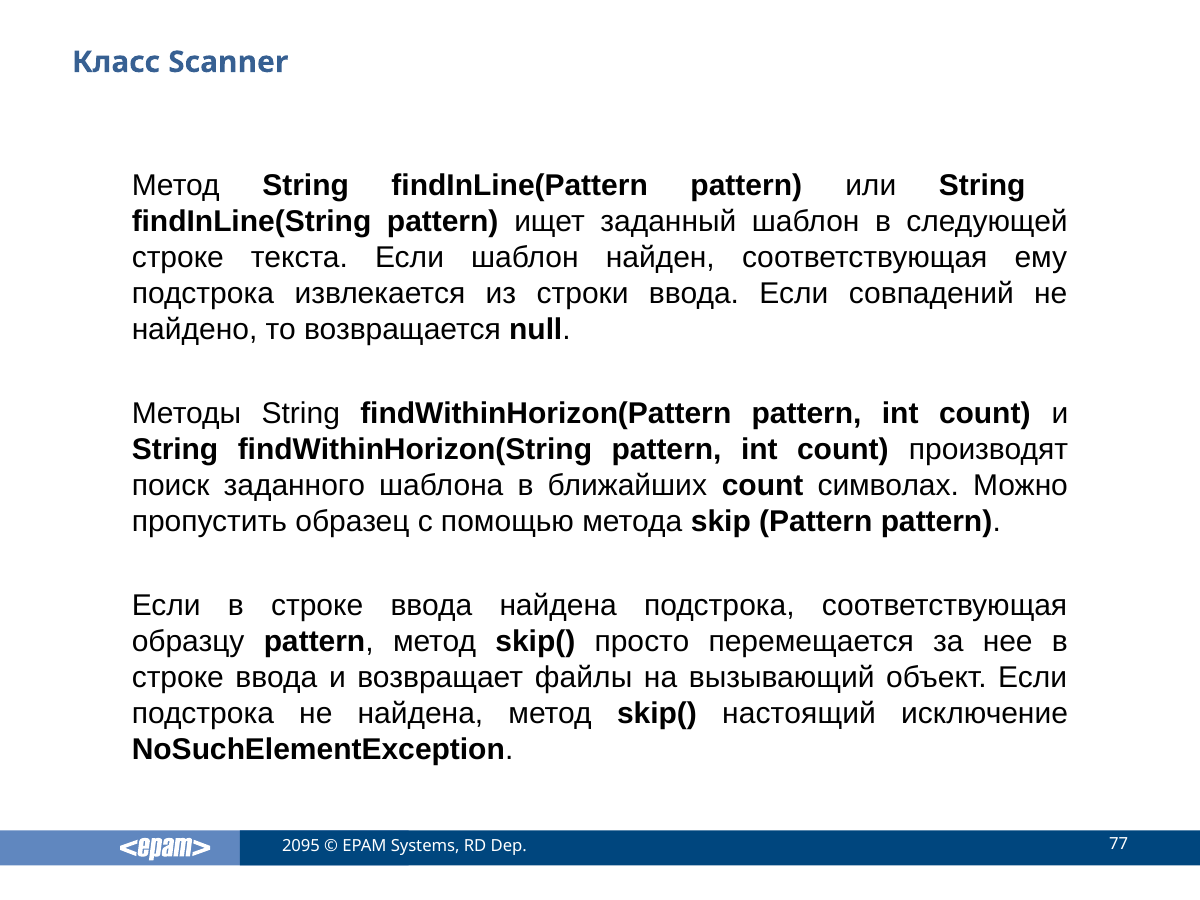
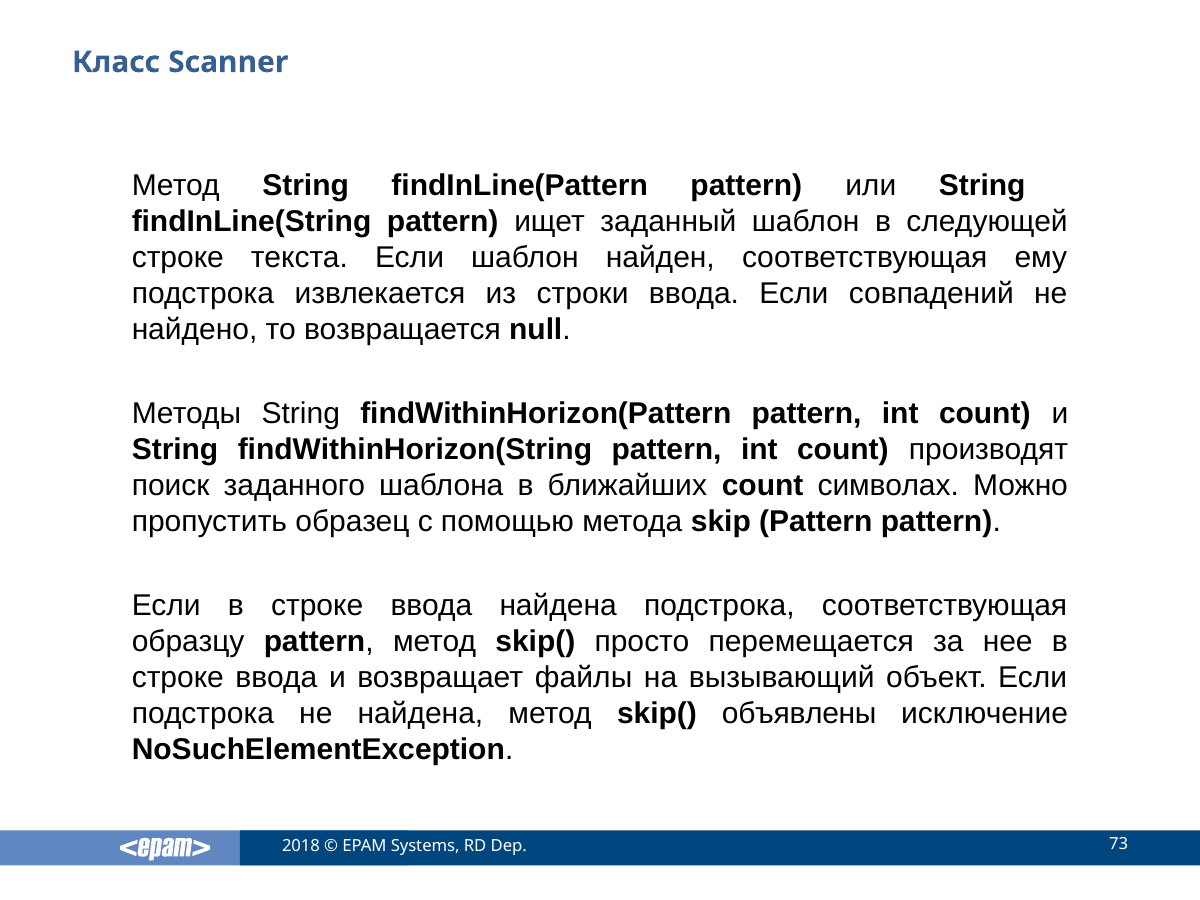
настоящий: настоящий -> объявлены
2095: 2095 -> 2018
77: 77 -> 73
